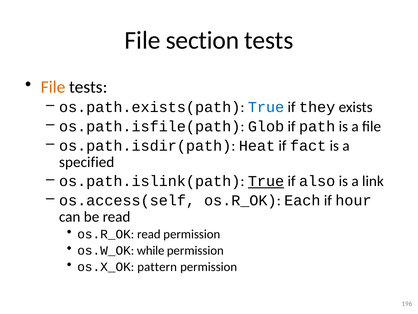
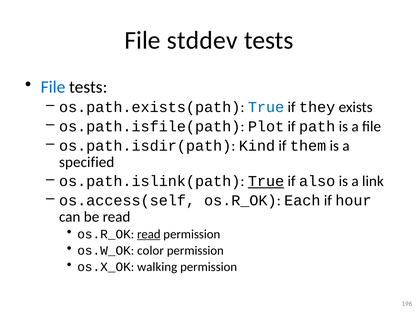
section: section -> stddev
File at (53, 87) colour: orange -> blue
Glob: Glob -> Plot
Heat: Heat -> Kind
fact: fact -> them
read at (149, 234) underline: none -> present
while: while -> color
pattern: pattern -> walking
